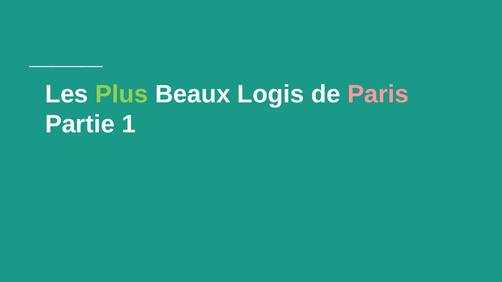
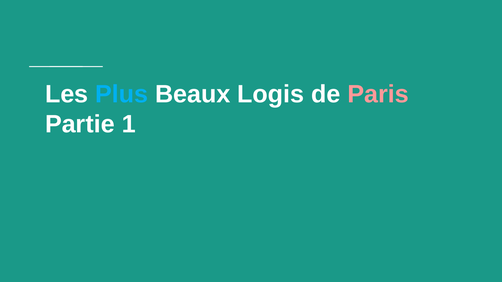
Plus colour: light green -> light blue
